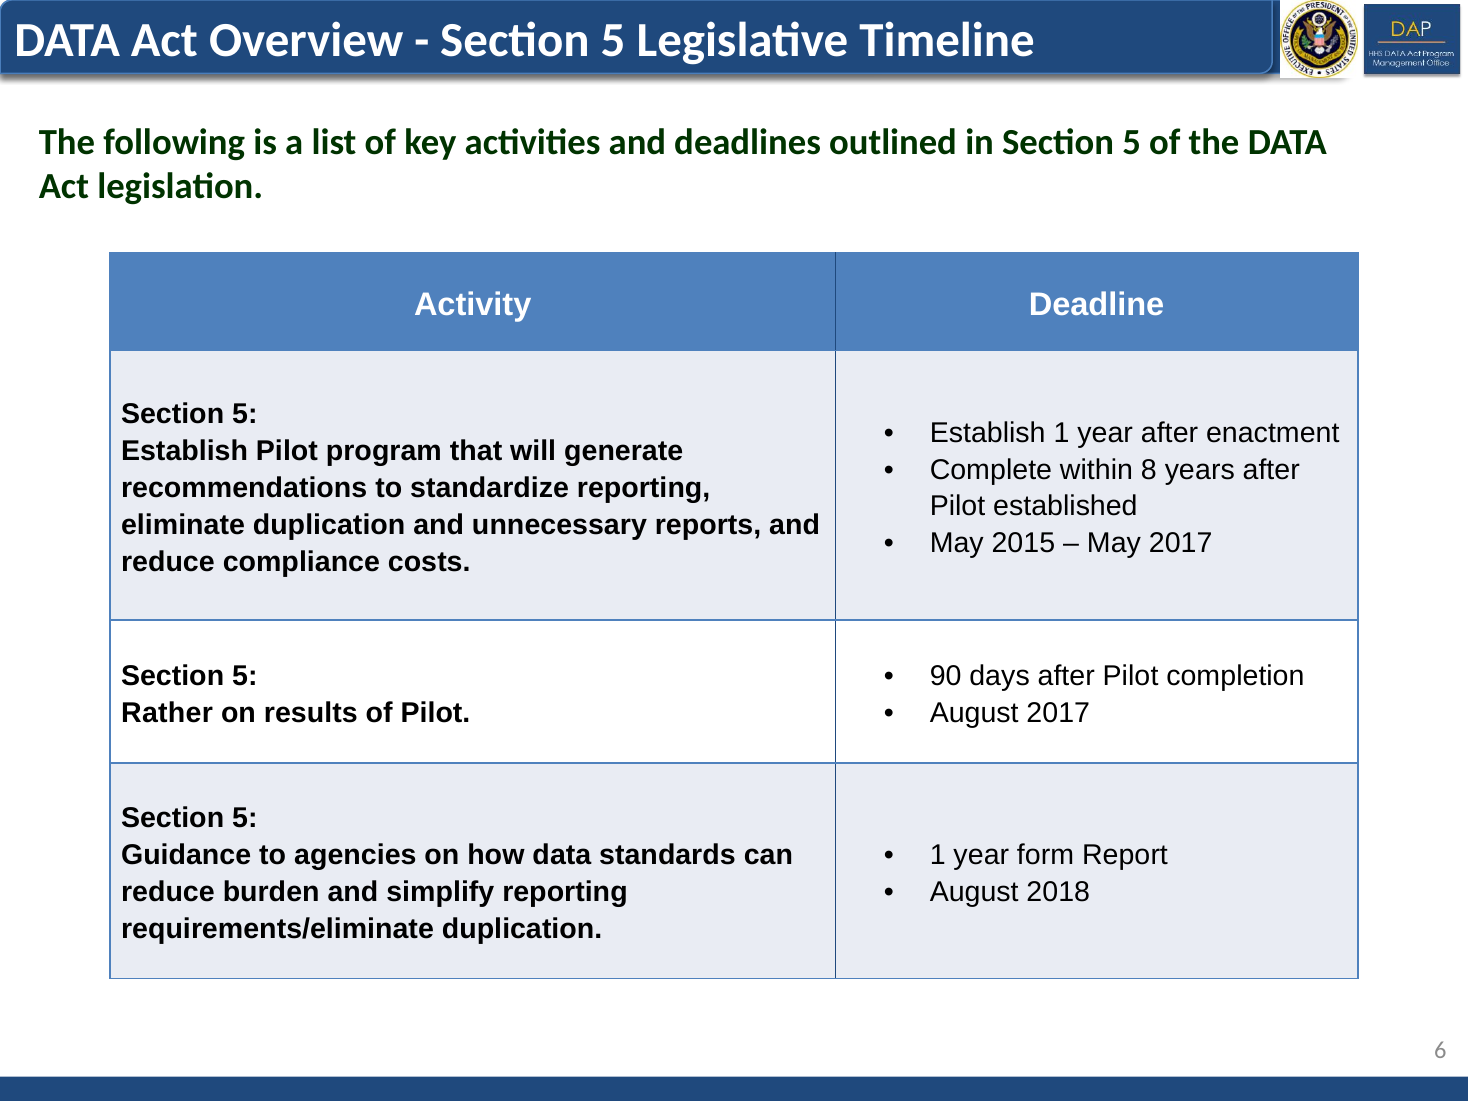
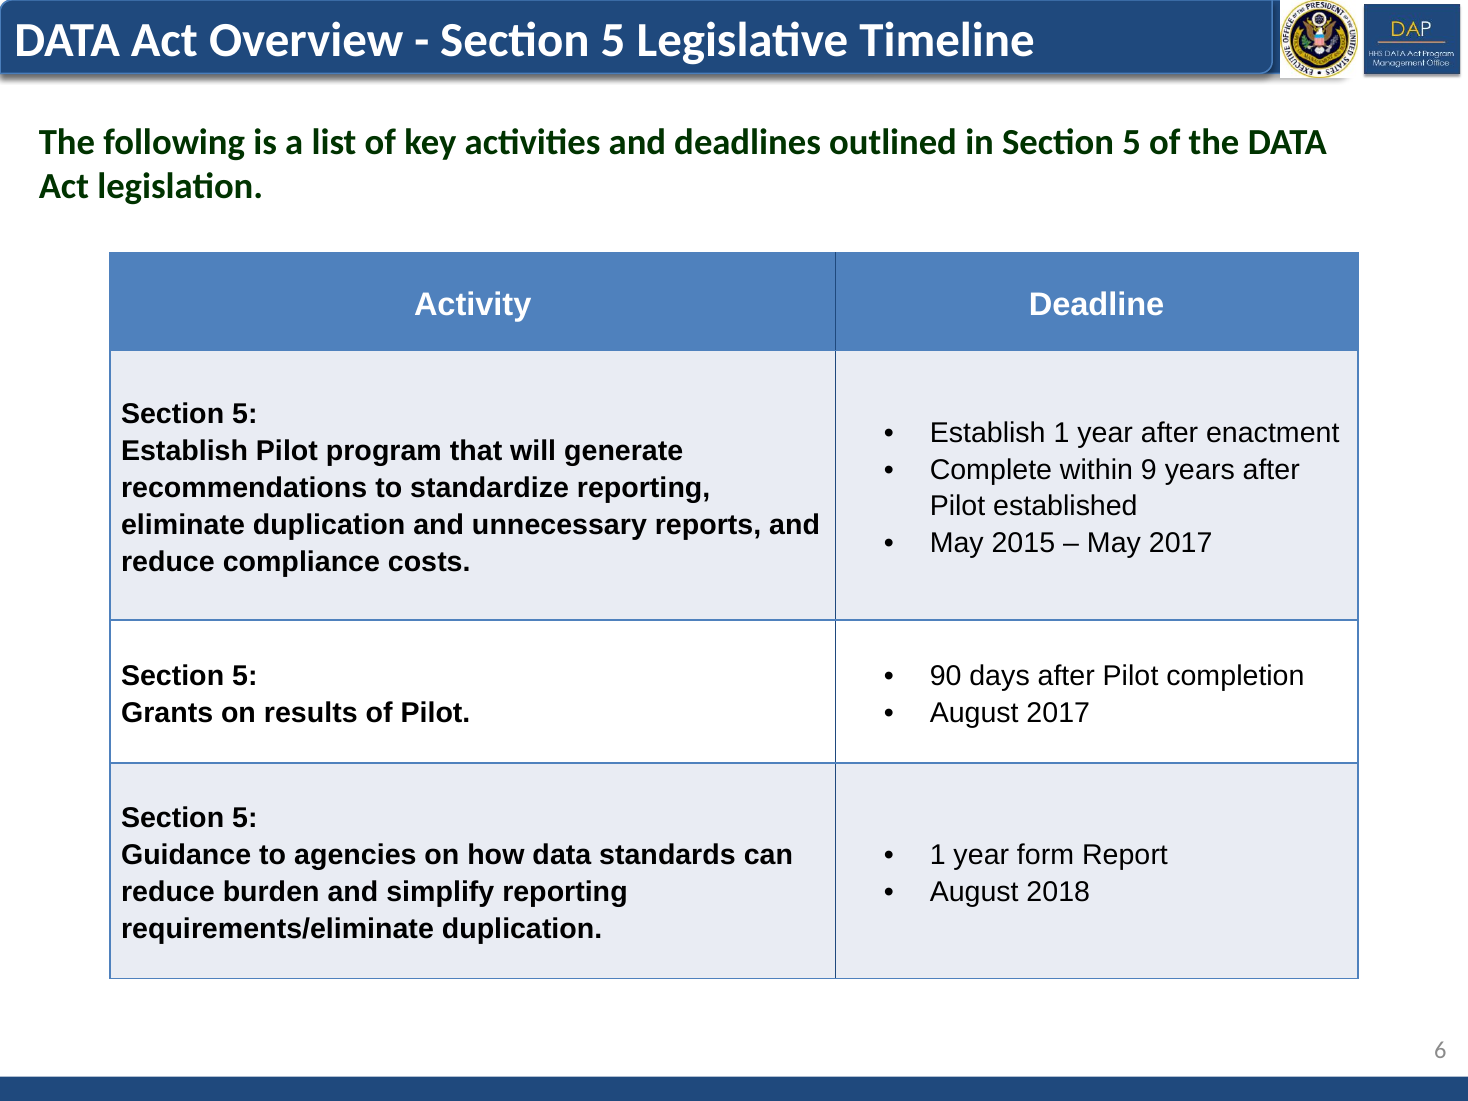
8: 8 -> 9
Rather: Rather -> Grants
